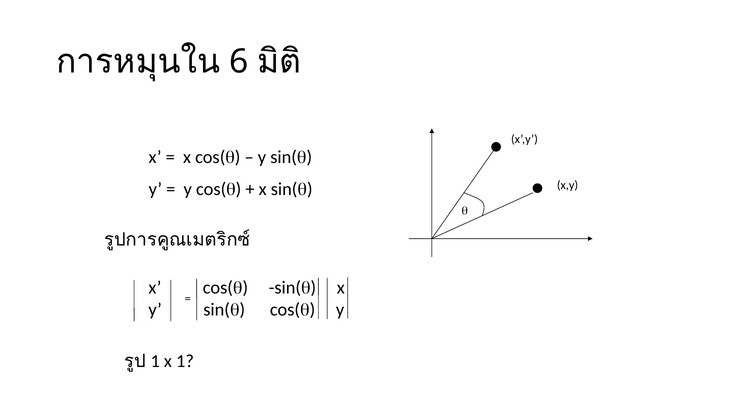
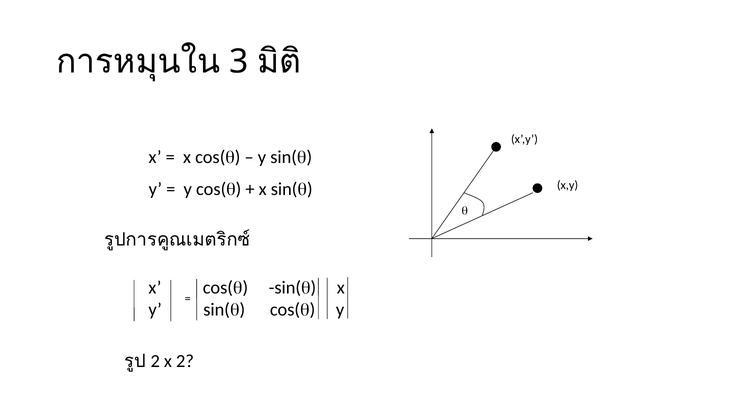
6: 6 -> 3
1 at (155, 362): 1 -> 2
x 1: 1 -> 2
